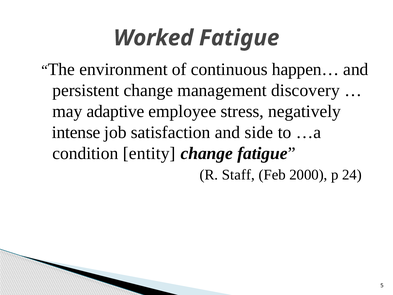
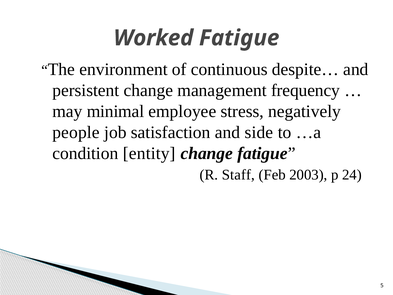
happen…: happen… -> despite…
discovery: discovery -> frequency
adaptive: adaptive -> minimal
intense: intense -> people
2000: 2000 -> 2003
